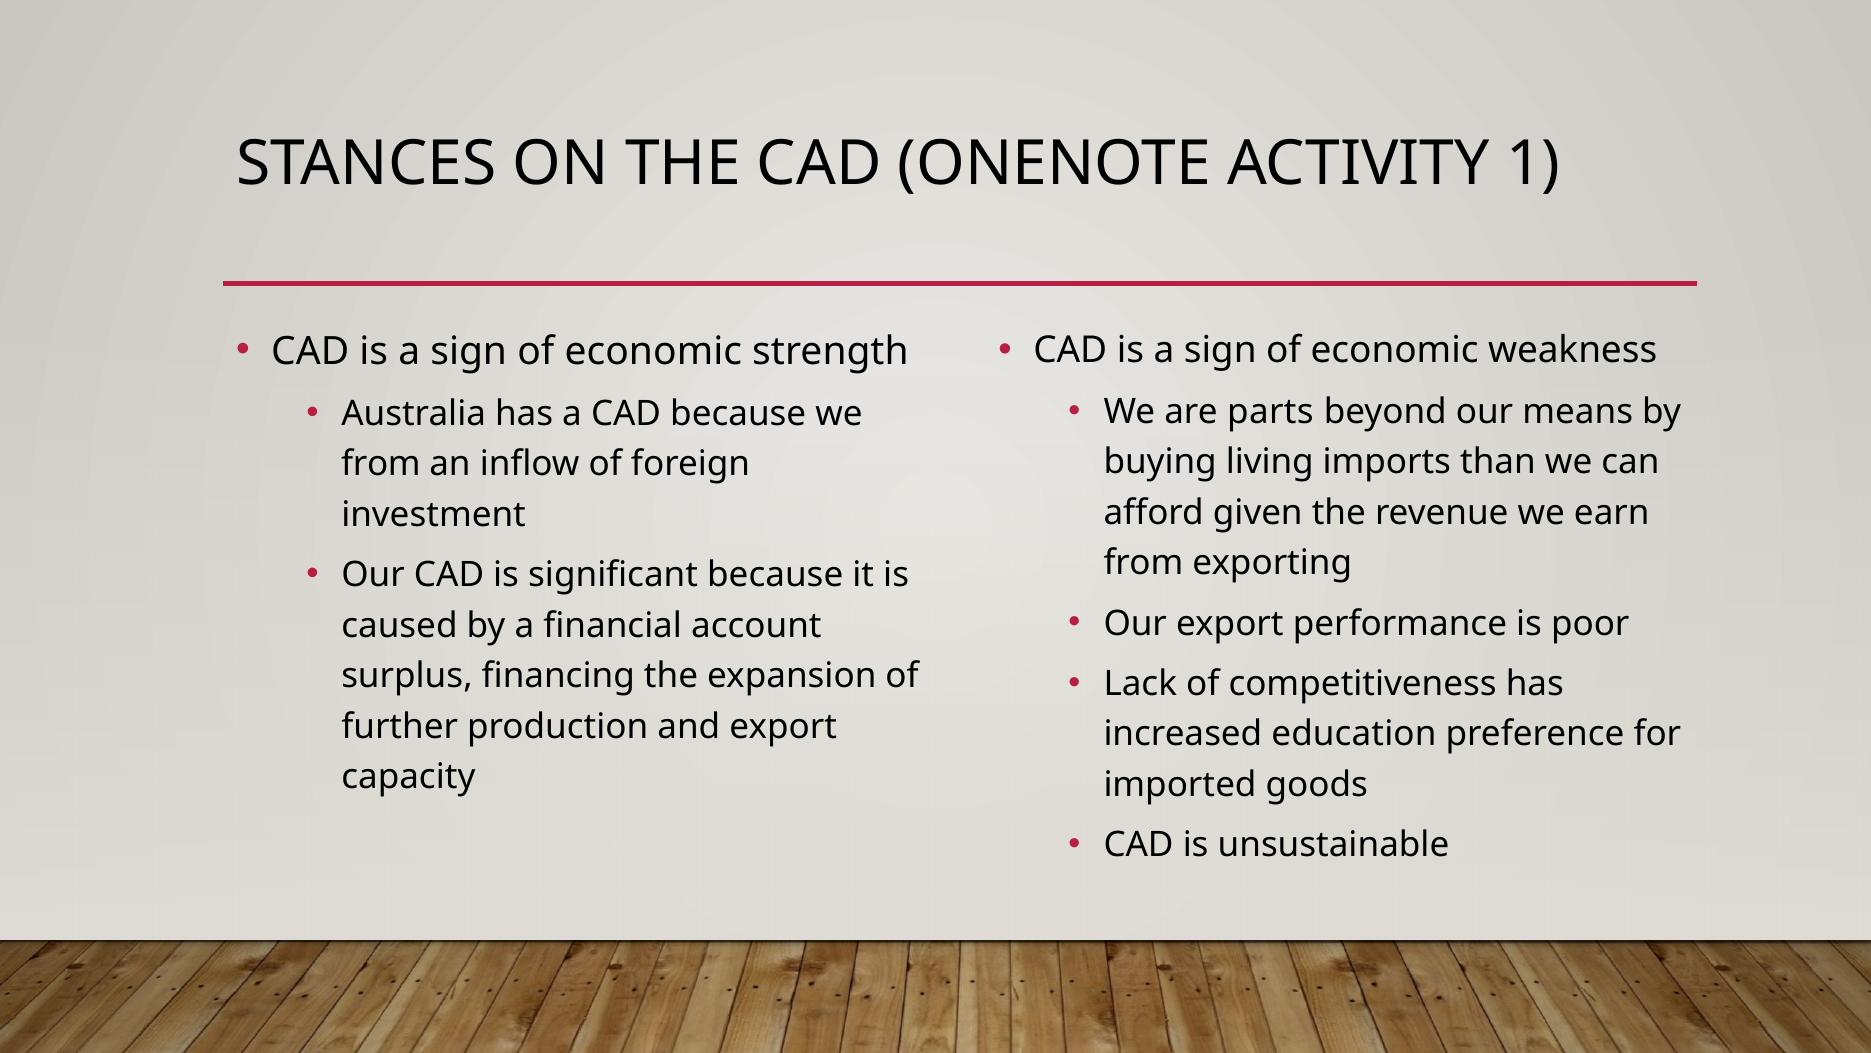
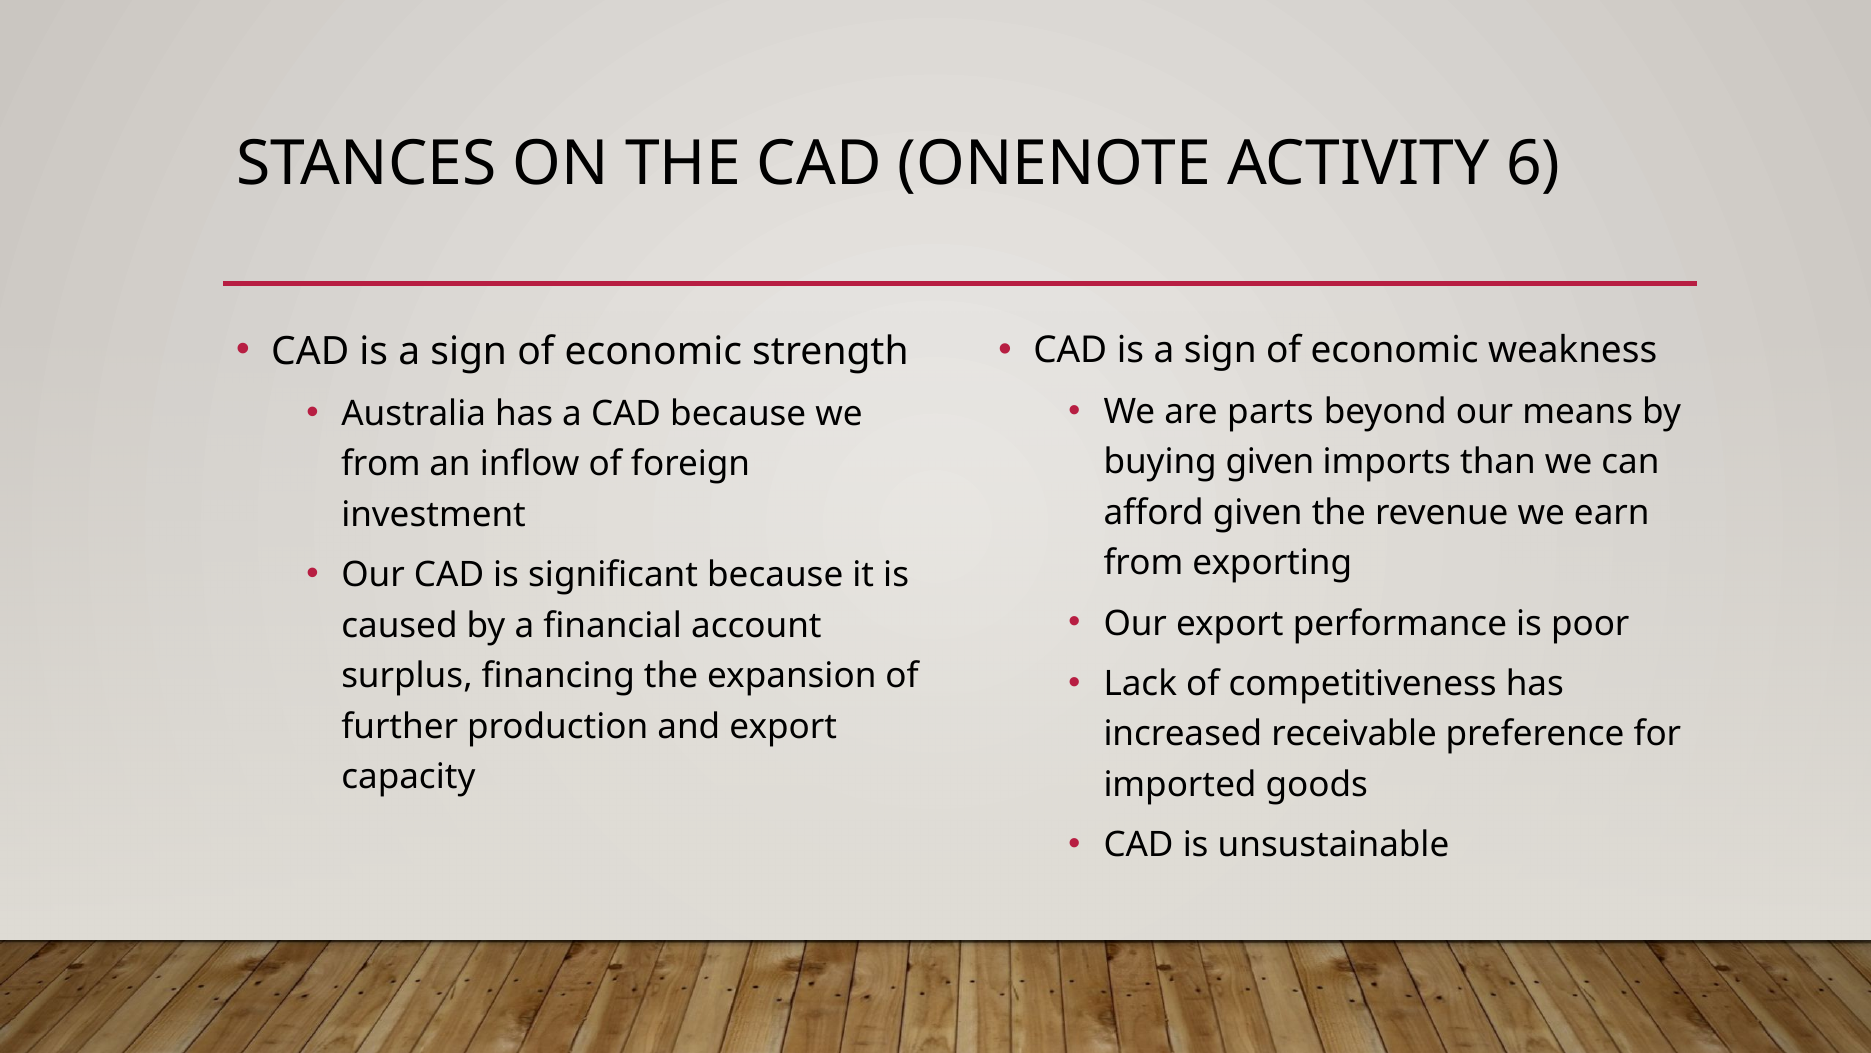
1: 1 -> 6
buying living: living -> given
education: education -> receivable
